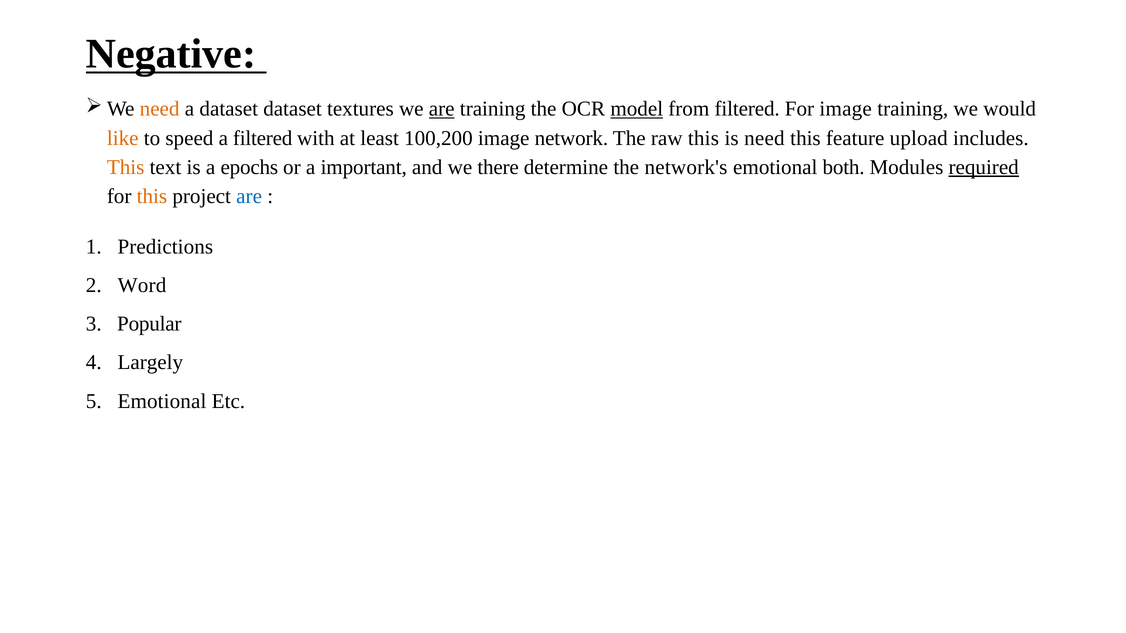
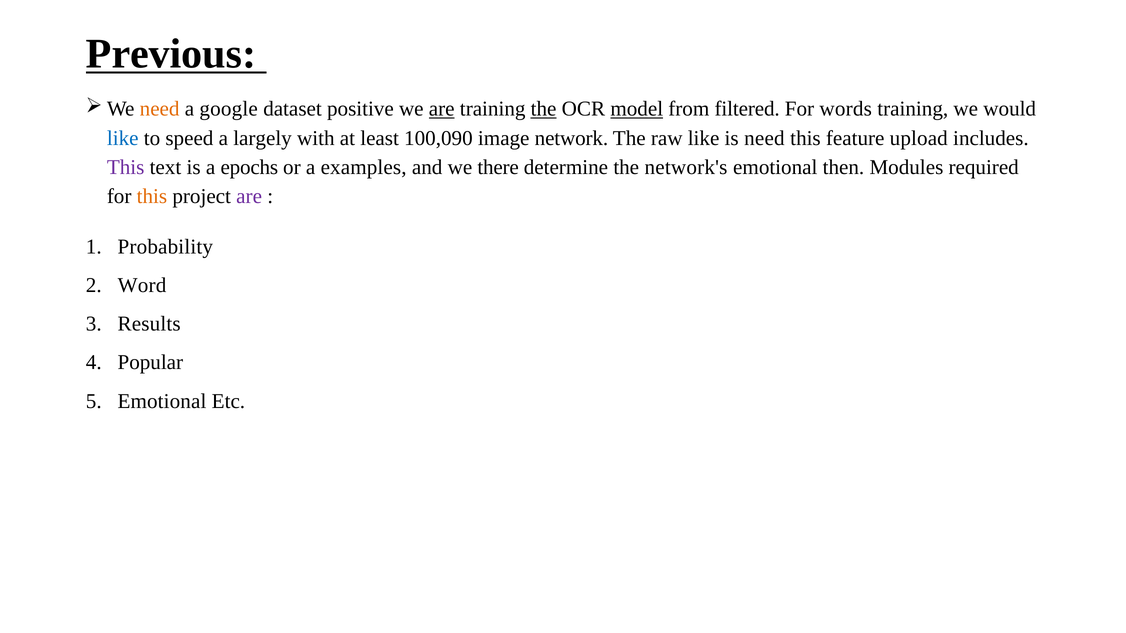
Negative: Negative -> Previous
a dataset: dataset -> google
textures: textures -> positive
the at (544, 109) underline: none -> present
For image: image -> words
like at (123, 138) colour: orange -> blue
a filtered: filtered -> largely
100,200: 100,200 -> 100,090
raw this: this -> like
This at (126, 167) colour: orange -> purple
important: important -> examples
both: both -> then
required underline: present -> none
are at (249, 196) colour: blue -> purple
Predictions: Predictions -> Probability
Popular: Popular -> Results
Largely: Largely -> Popular
